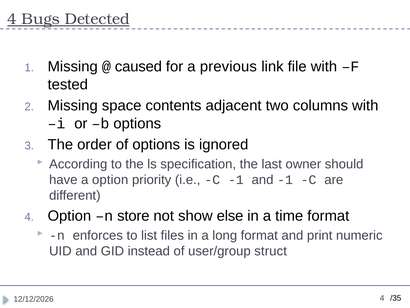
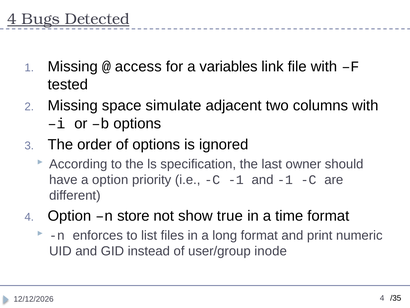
caused: caused -> access
previous: previous -> variables
contents: contents -> simulate
else: else -> true
struct: struct -> inode
